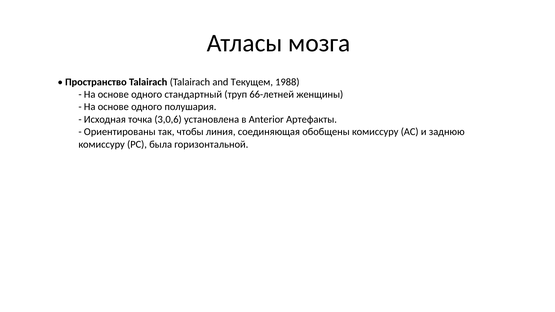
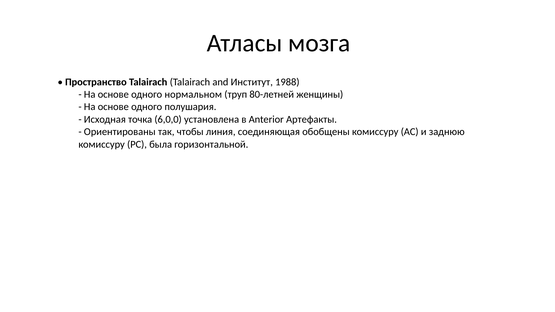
Текущем: Текущем -> Институт
стандартный: стандартный -> нормальном
66-летней: 66-летней -> 80-летней
3,0,6: 3,0,6 -> 6,0,0
